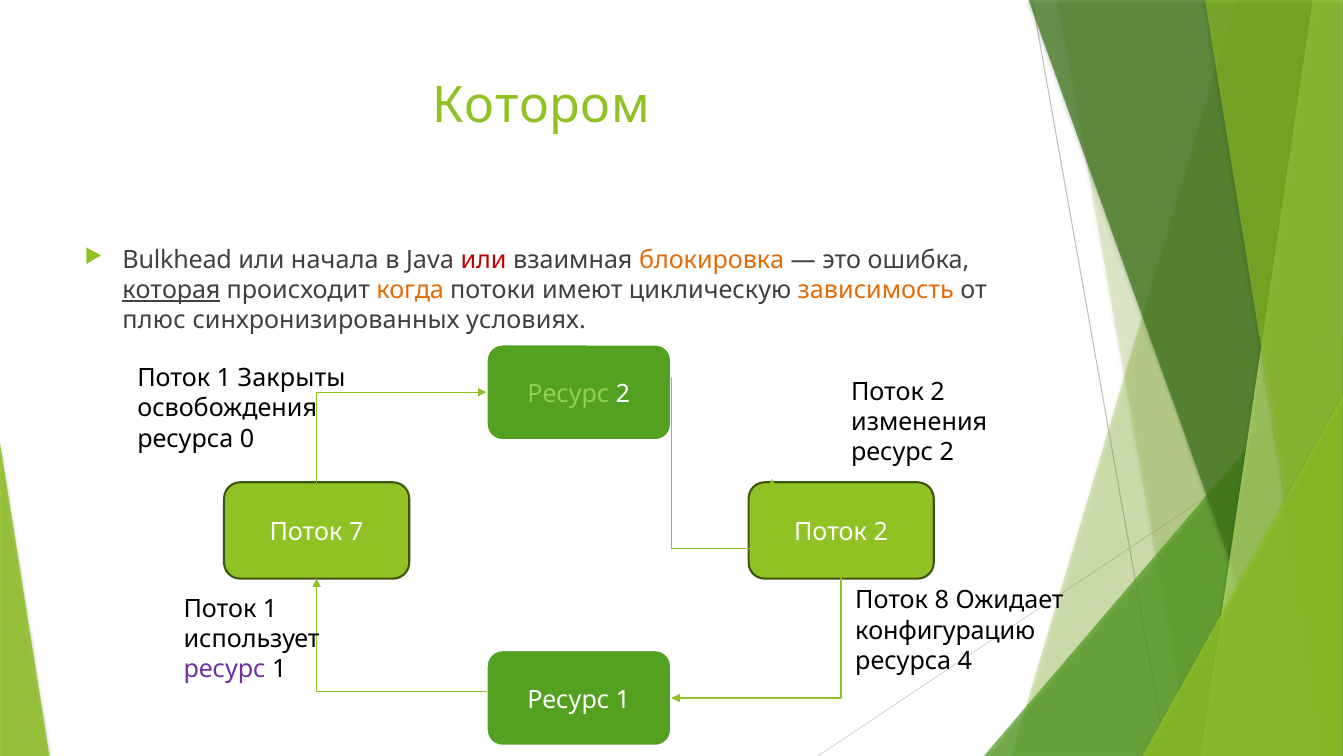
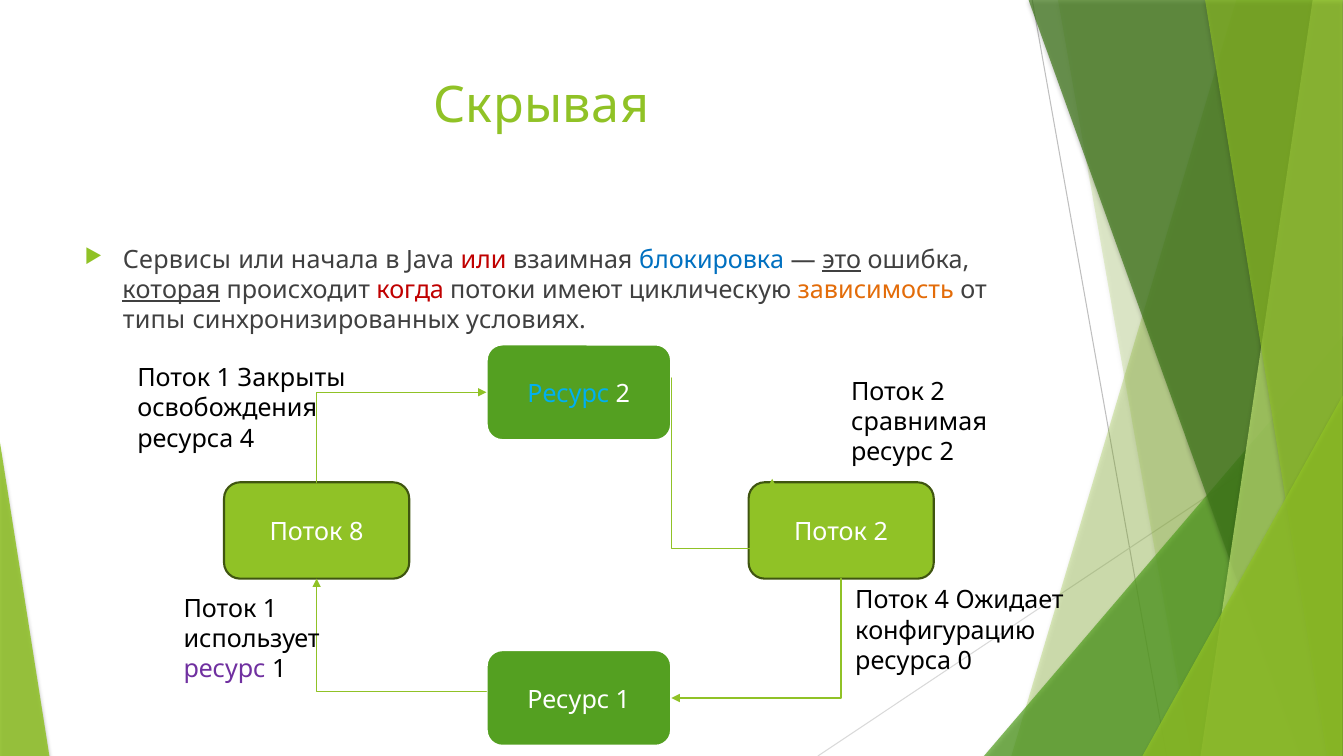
Котором: Котором -> Скрывая
Bulkhead: Bulkhead -> Сервисы
блокировка colour: orange -> blue
это underline: none -> present
когда colour: orange -> red
плюс: плюс -> типы
Ресурс at (568, 394) colour: light green -> light blue
изменения: изменения -> сравнимая
ресурса 0: 0 -> 4
7: 7 -> 8
Поток 8: 8 -> 4
4: 4 -> 0
